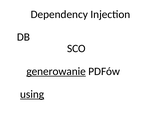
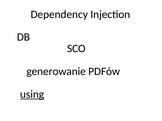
generowanie underline: present -> none
